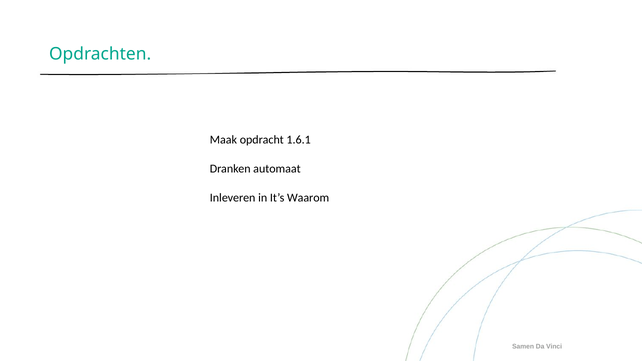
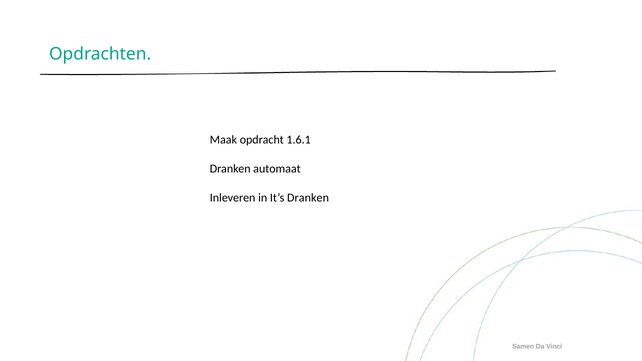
It’s Waarom: Waarom -> Dranken
